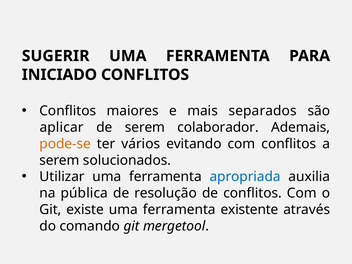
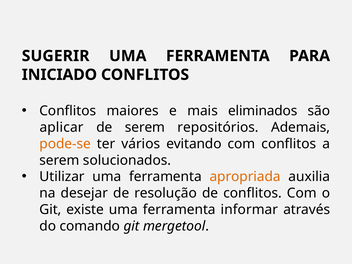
separados: separados -> eliminados
colaborador: colaborador -> repositórios
apropriada colour: blue -> orange
pública: pública -> desejar
existente: existente -> informar
